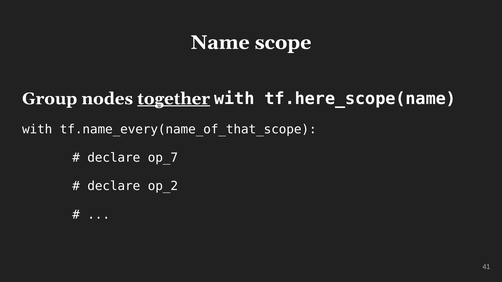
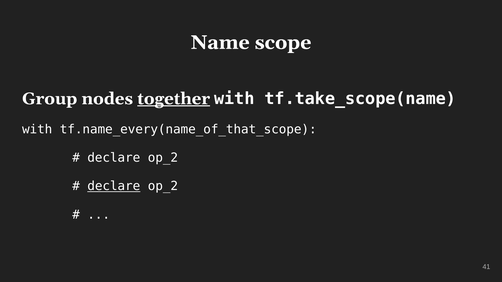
tf.here_scope(name: tf.here_scope(name -> tf.take_scope(name
op_7 at (163, 158): op_7 -> op_2
declare at (114, 186) underline: none -> present
